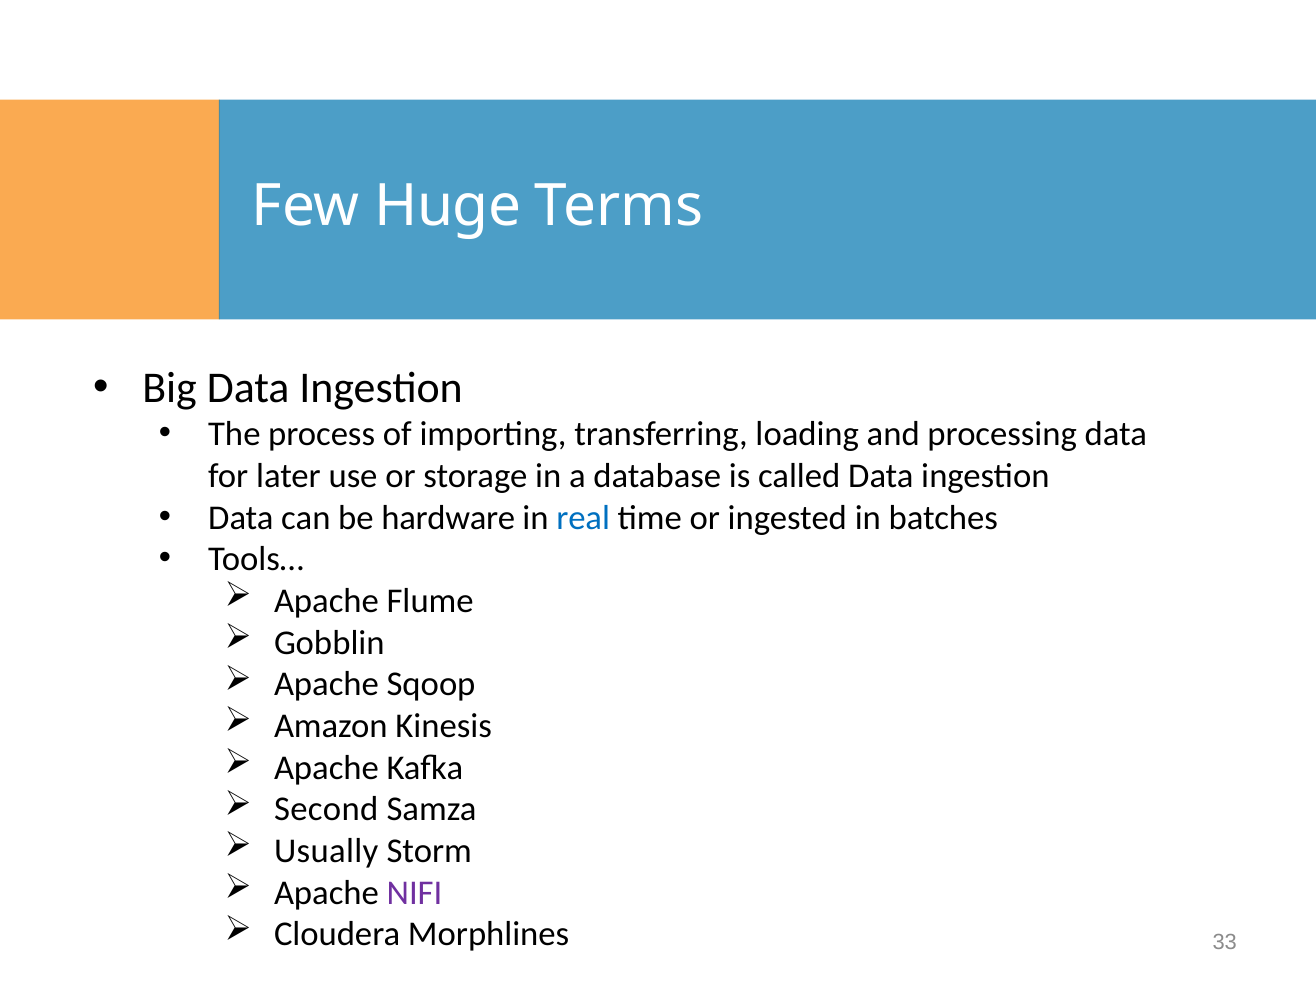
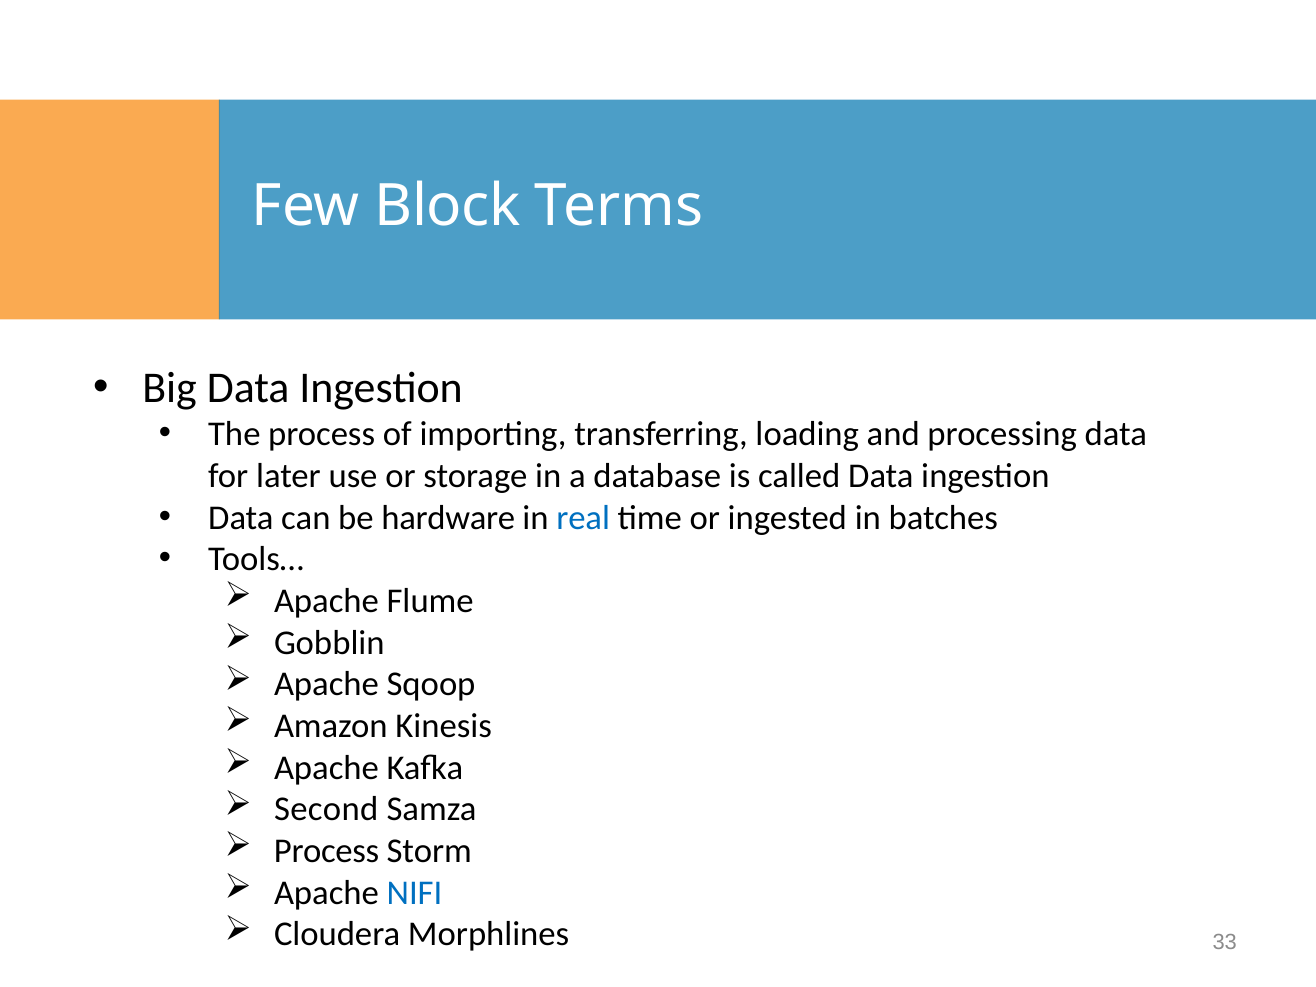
Huge: Huge -> Block
Usually at (326, 851): Usually -> Process
NIFI colour: purple -> blue
